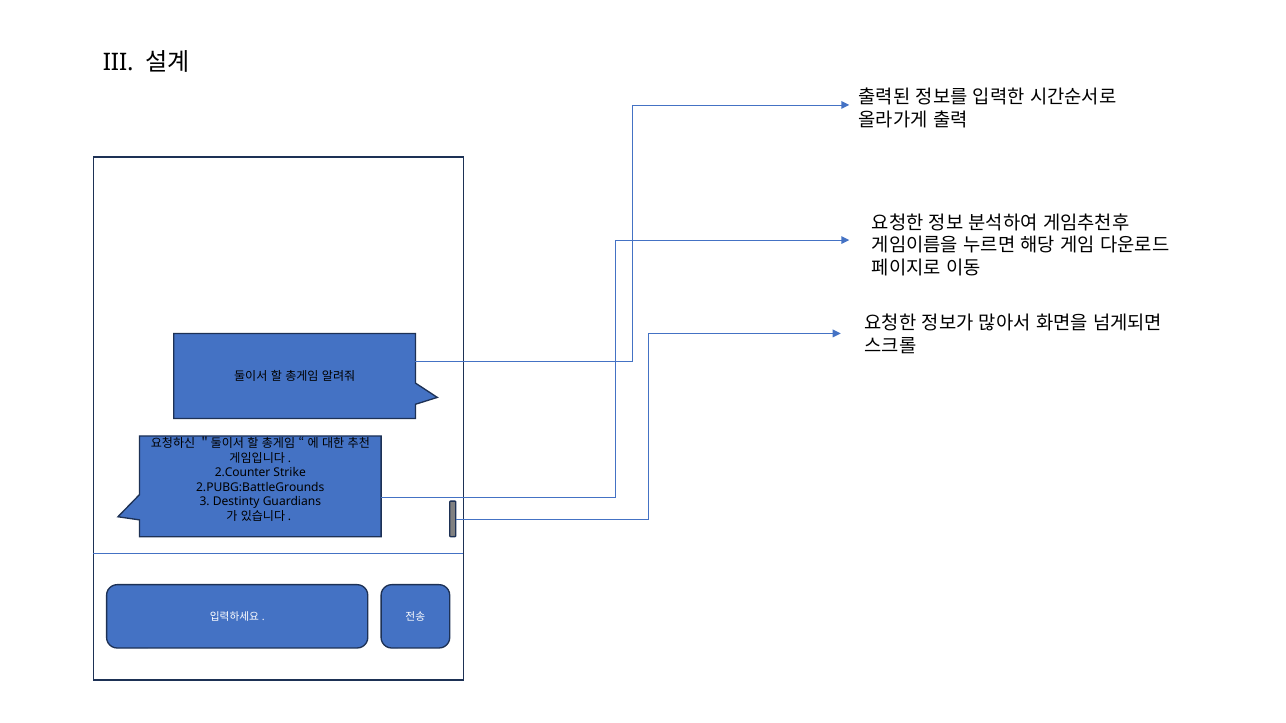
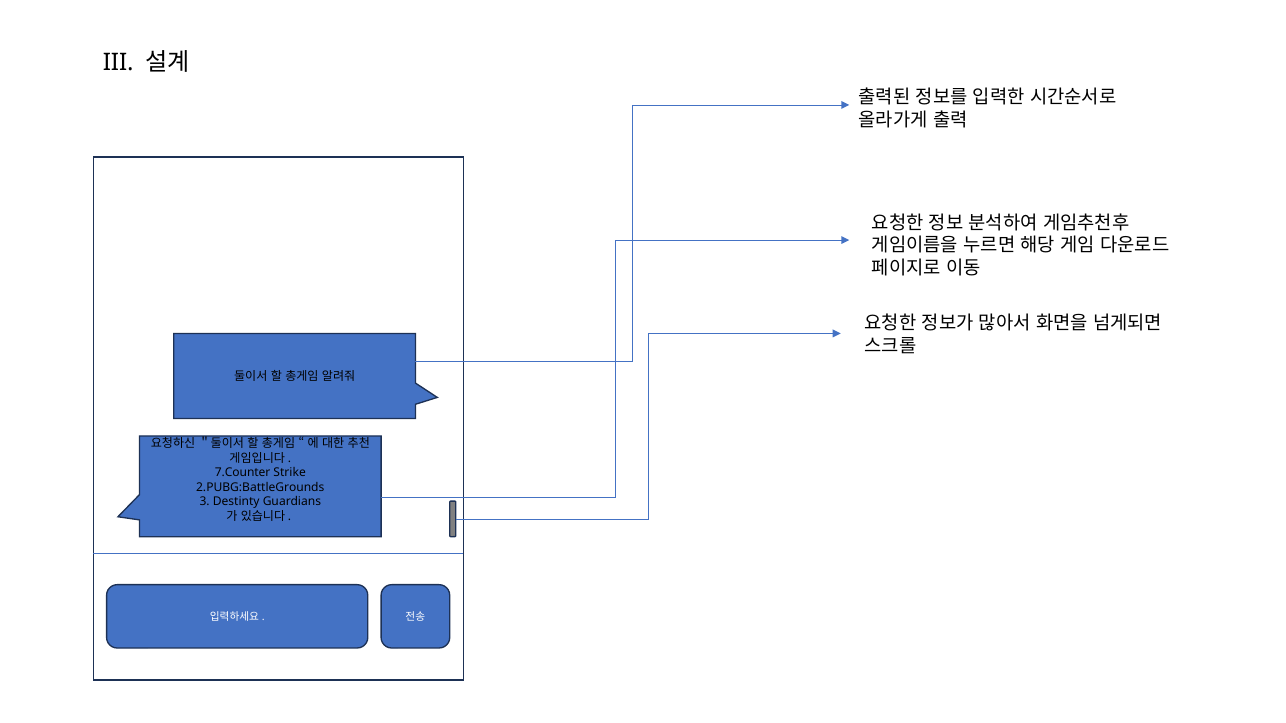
2.Counter: 2.Counter -> 7.Counter
